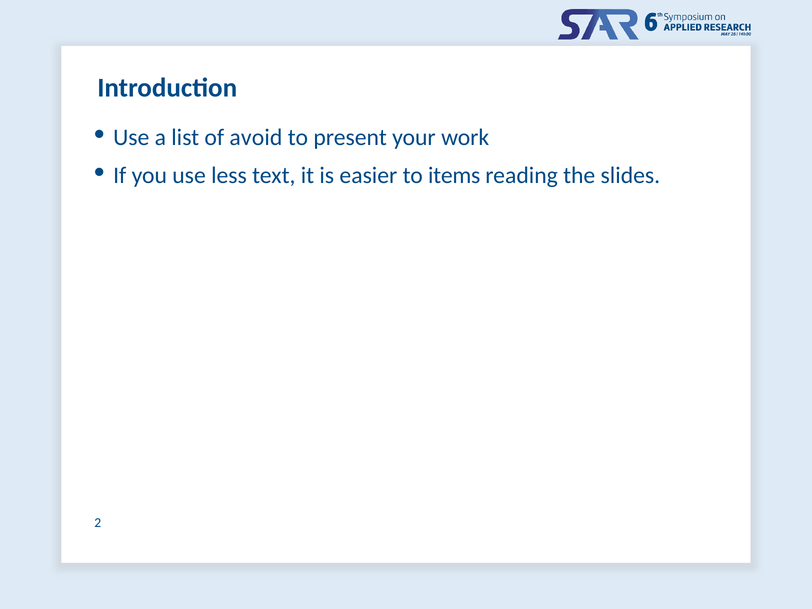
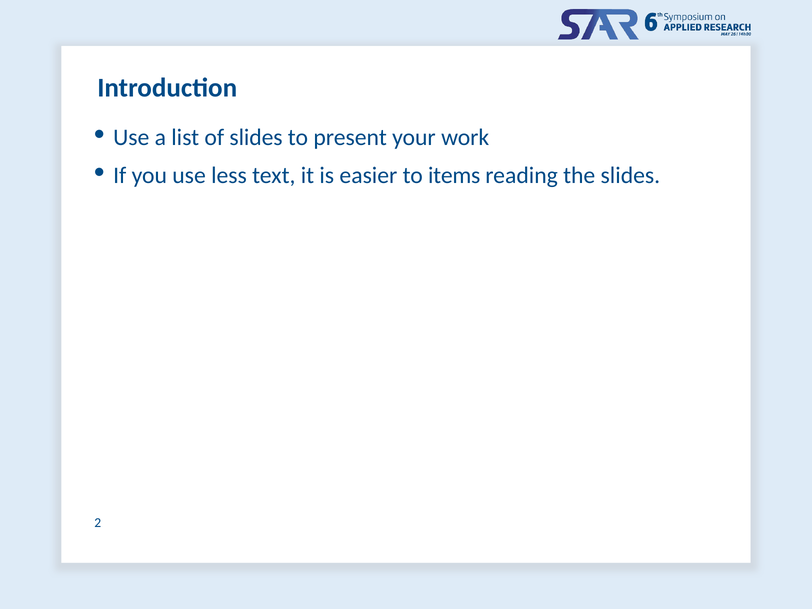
of avoid: avoid -> slides
